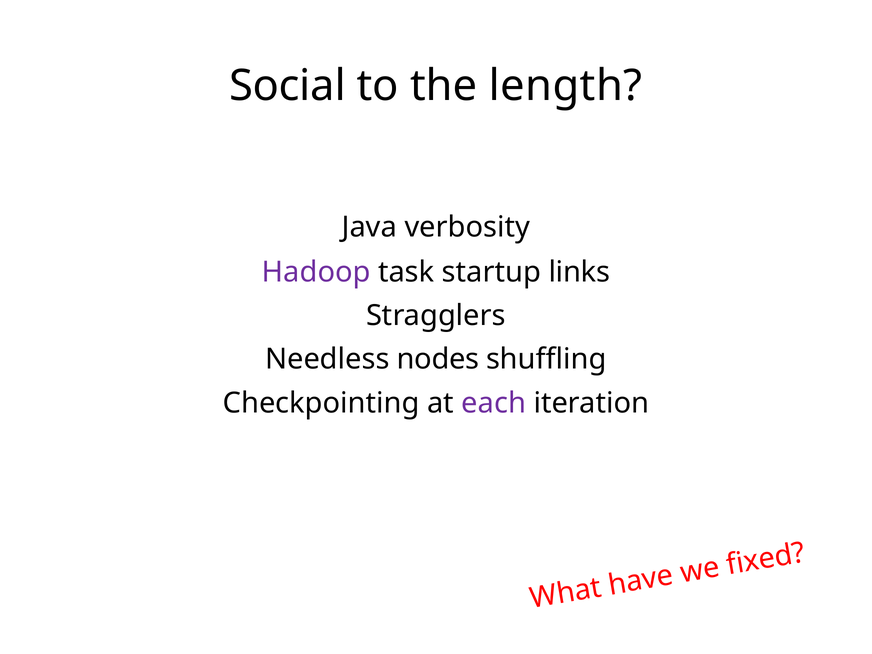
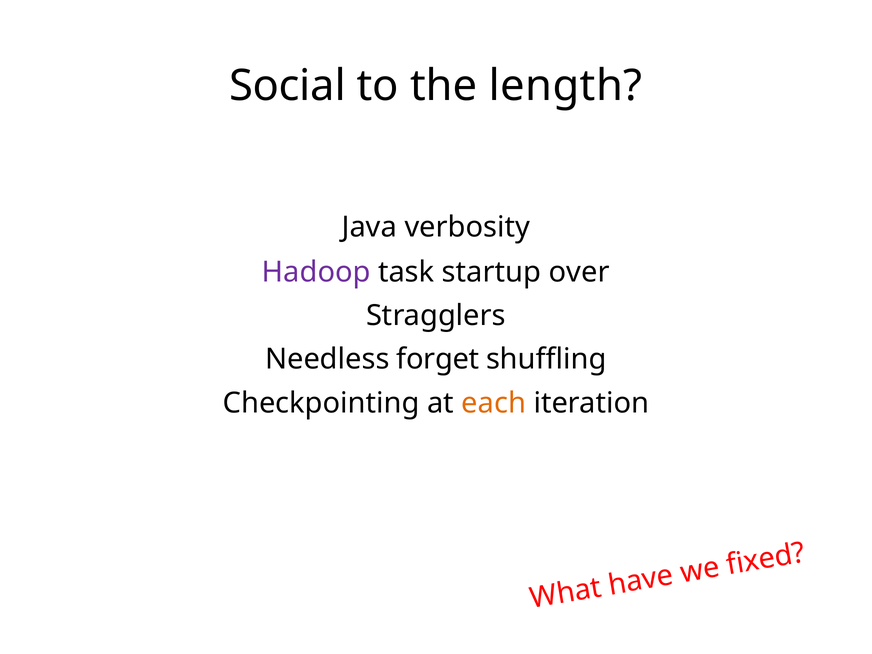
links: links -> over
nodes: nodes -> forget
each colour: purple -> orange
